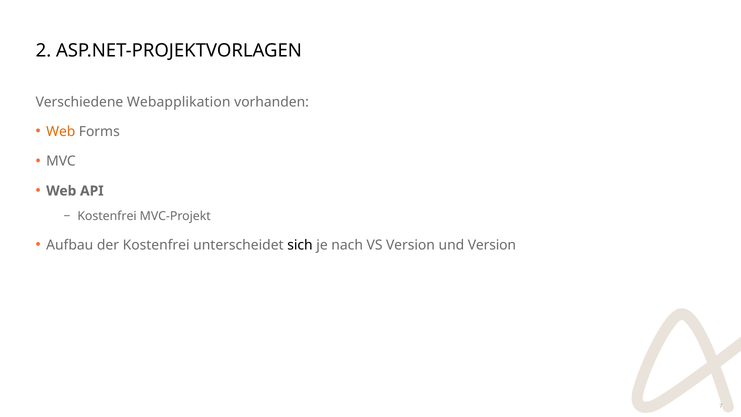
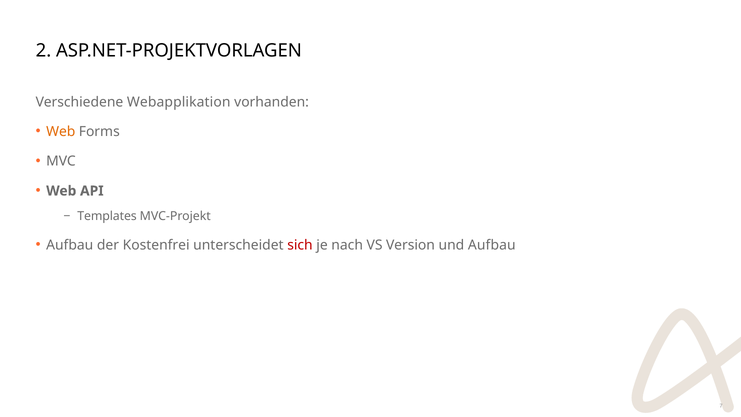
Kostenfrei at (107, 216): Kostenfrei -> Templates
sich colour: black -> red
und Version: Version -> Aufbau
